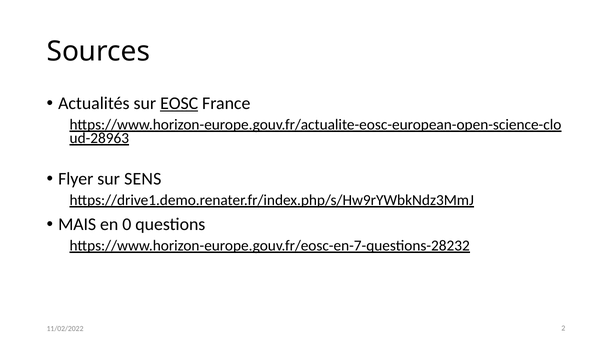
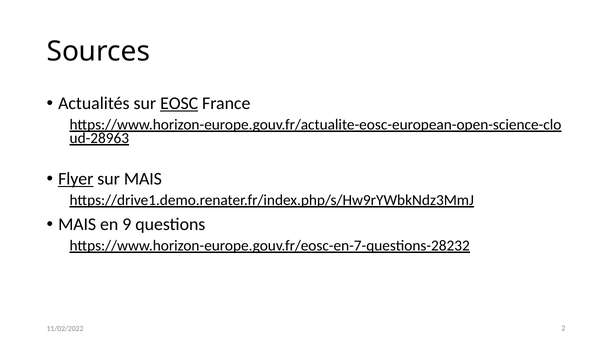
Flyer underline: none -> present
sur SENS: SENS -> MAIS
0: 0 -> 9
